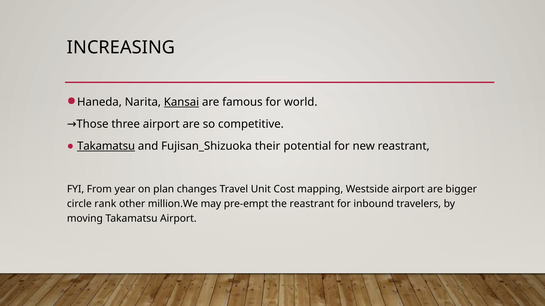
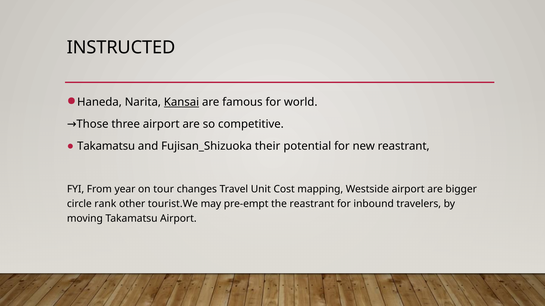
INCREASING: INCREASING -> INSTRUCTED
Takamatsu at (106, 147) underline: present -> none
plan: plan -> tour
million.We: million.We -> tourist.We
